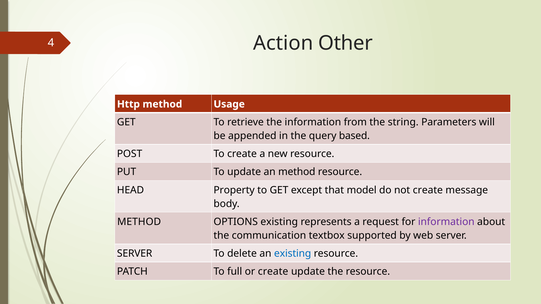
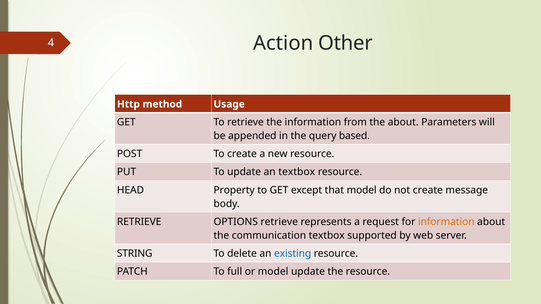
the string: string -> about
an method: method -> textbox
METHOD at (139, 222): METHOD -> RETRIEVE
OPTIONS existing: existing -> retrieve
information at (446, 222) colour: purple -> orange
SERVER at (135, 254): SERVER -> STRING
or create: create -> model
